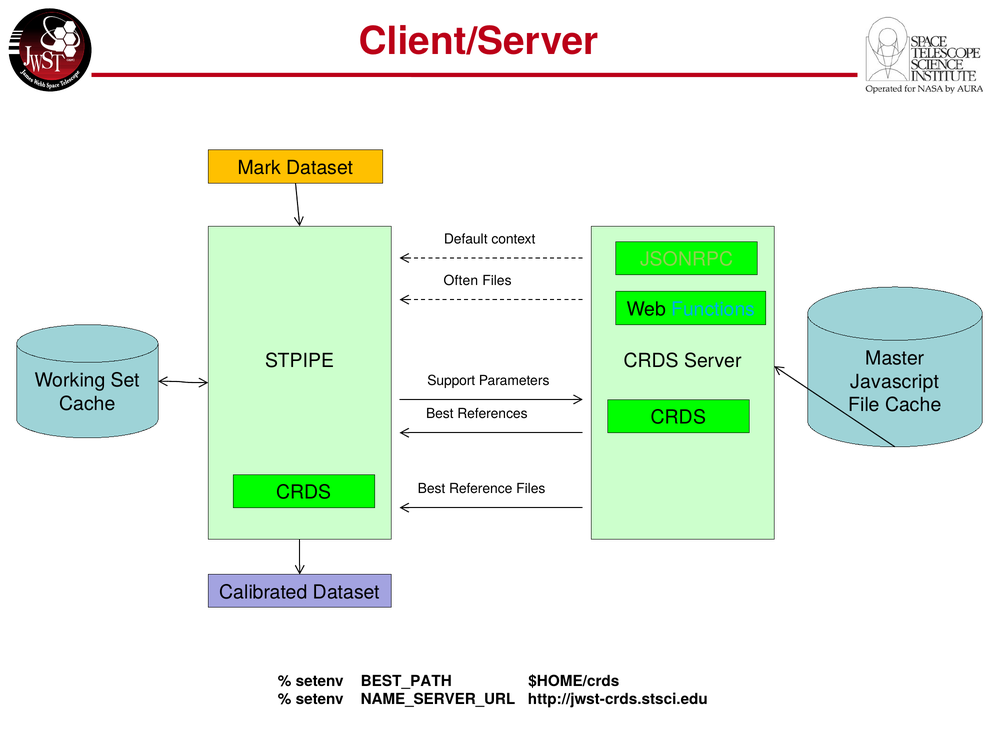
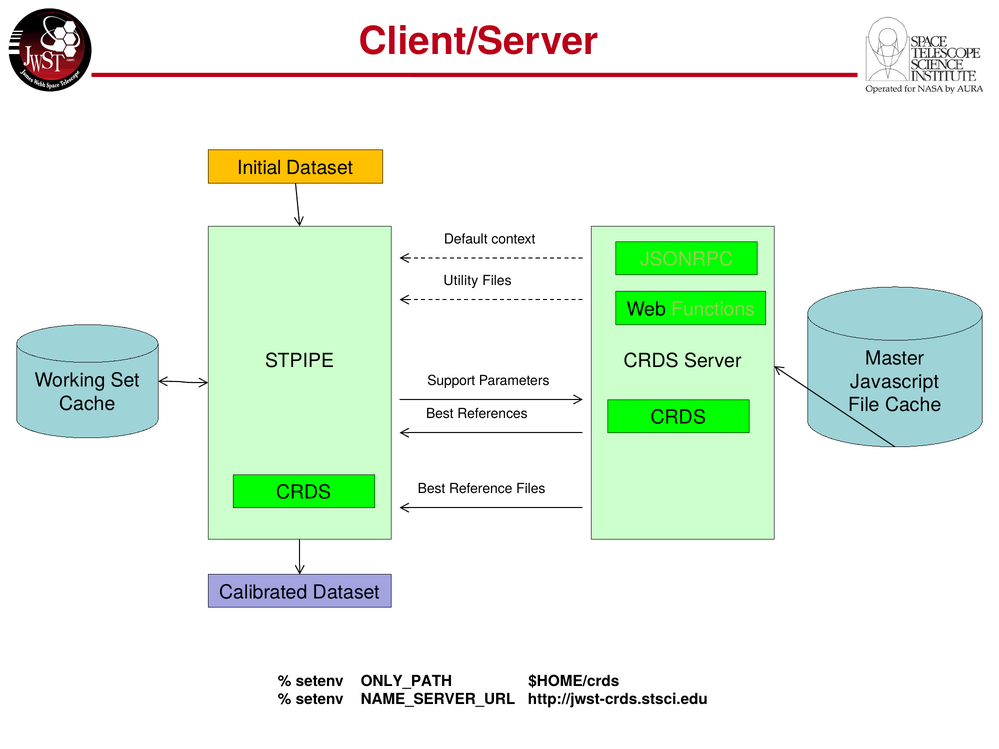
Mark: Mark -> Initial
Often: Often -> Utility
Functions colour: light blue -> light green
BEST_PATH: BEST_PATH -> ONLY_PATH
